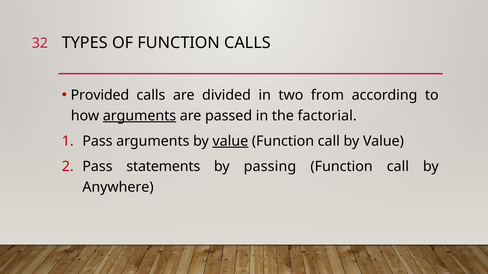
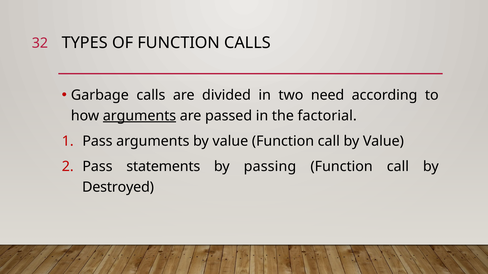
Provided: Provided -> Garbage
from: from -> need
value at (230, 141) underline: present -> none
Anywhere: Anywhere -> Destroyed
